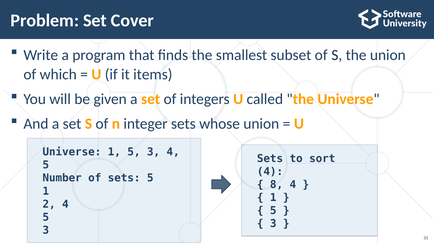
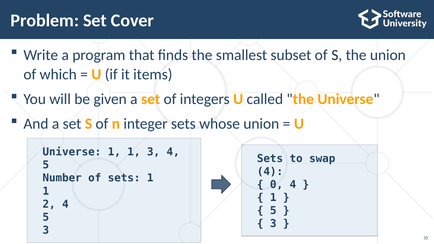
Universe 1 5: 5 -> 1
sort: sort -> swap
sets 5: 5 -> 1
8: 8 -> 0
